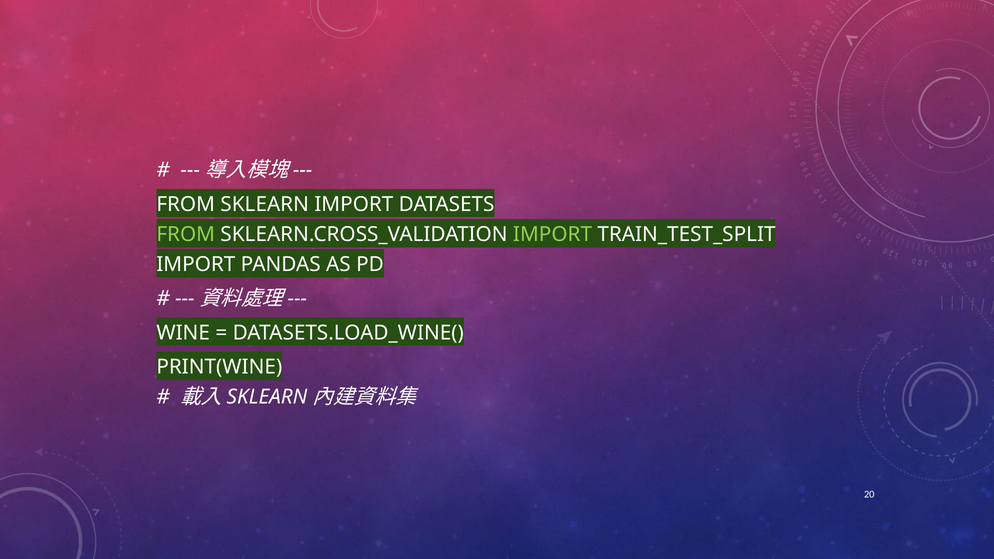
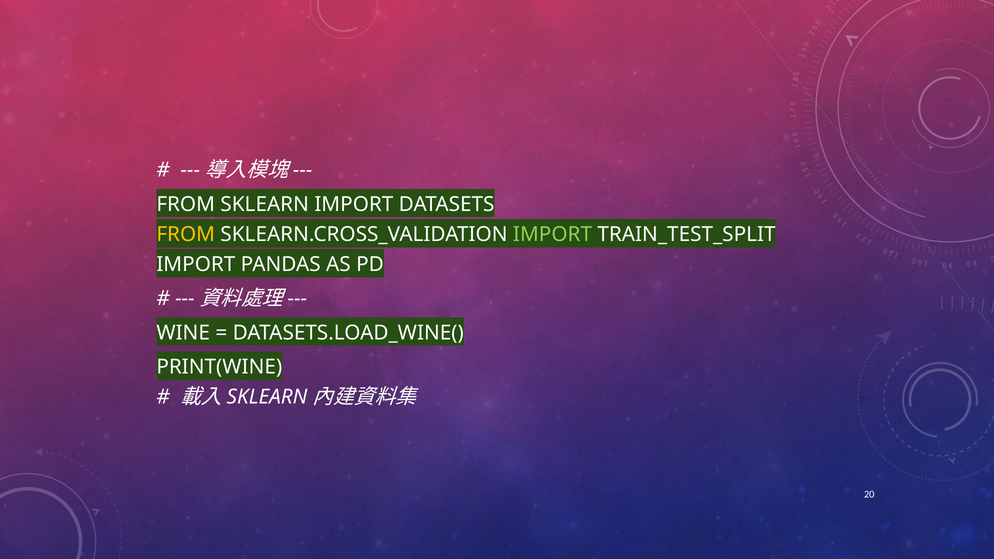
FROM at (186, 234) colour: light green -> yellow
